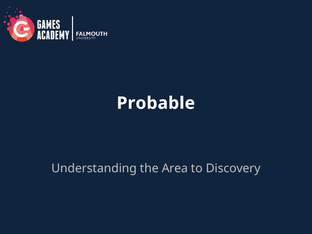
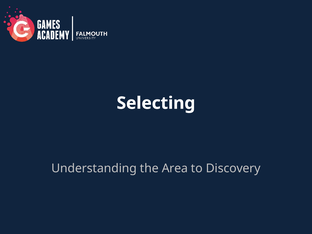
Probable: Probable -> Selecting
